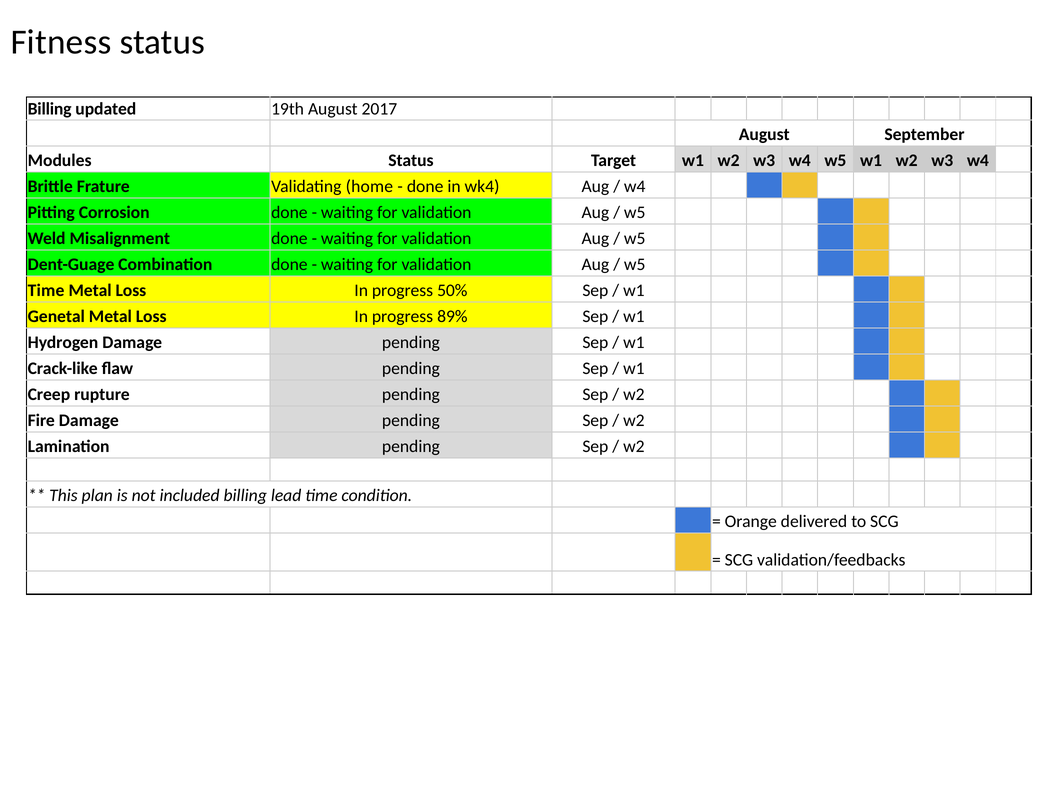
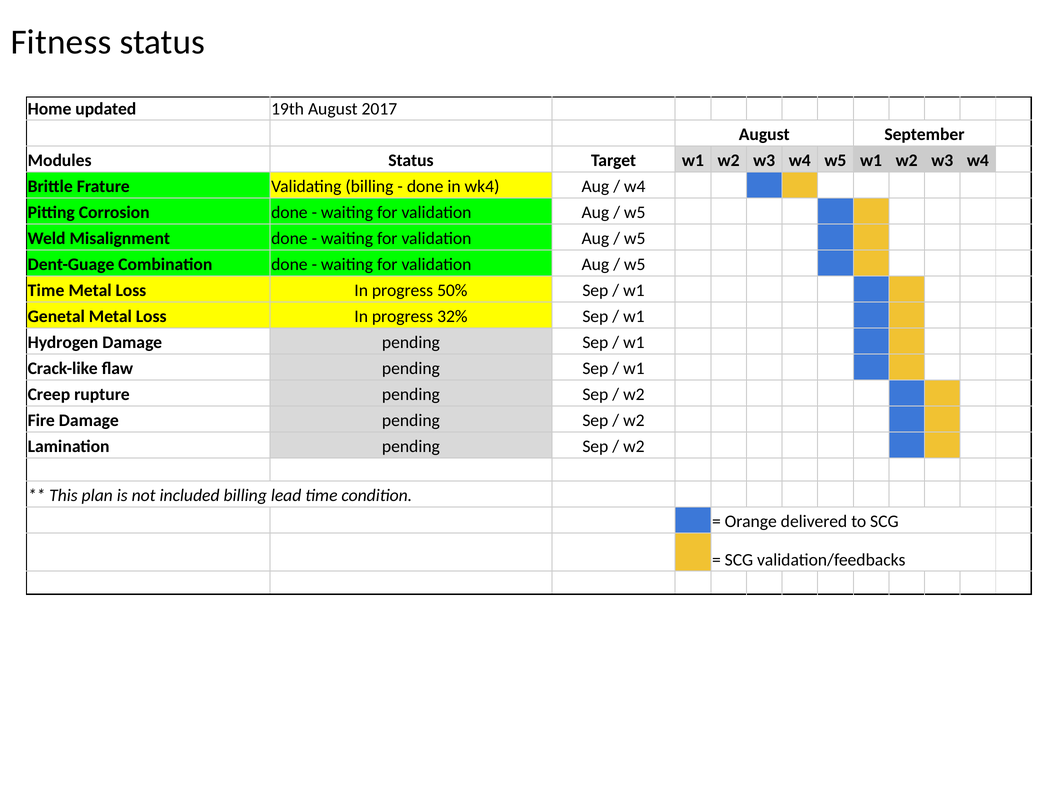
Billing at (50, 109): Billing -> Home
Validating home: home -> billing
89%: 89% -> 32%
